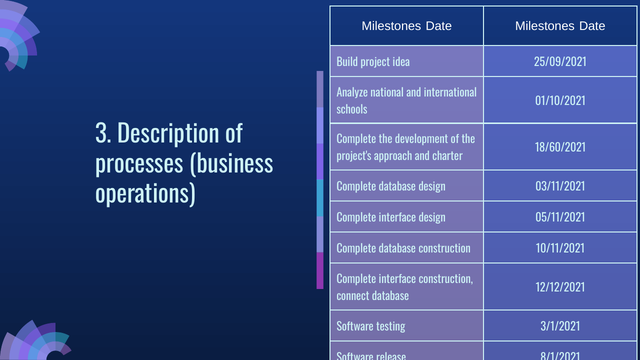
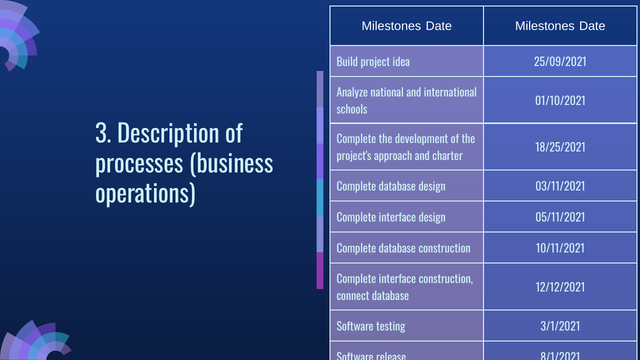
18/60/2021: 18/60/2021 -> 18/25/2021
